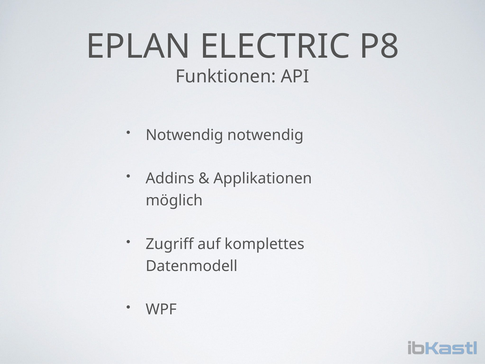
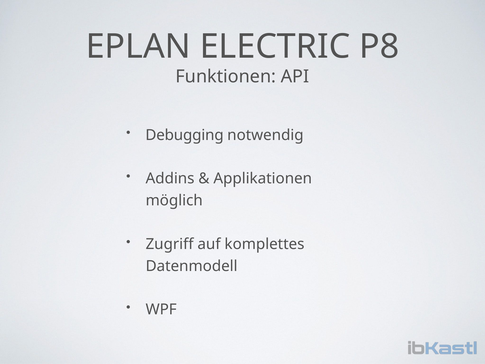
Notwendig at (184, 135): Notwendig -> Debugging
